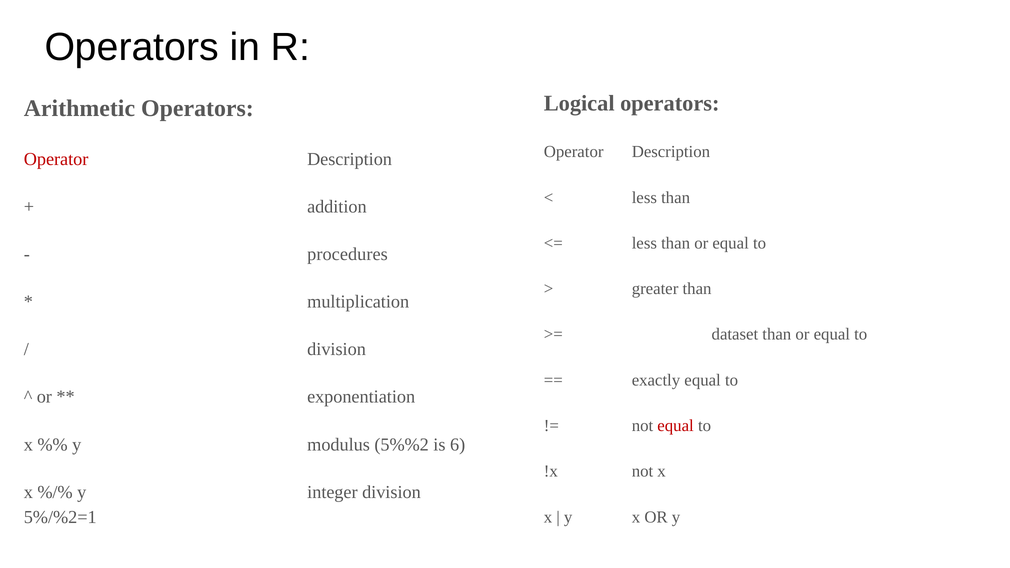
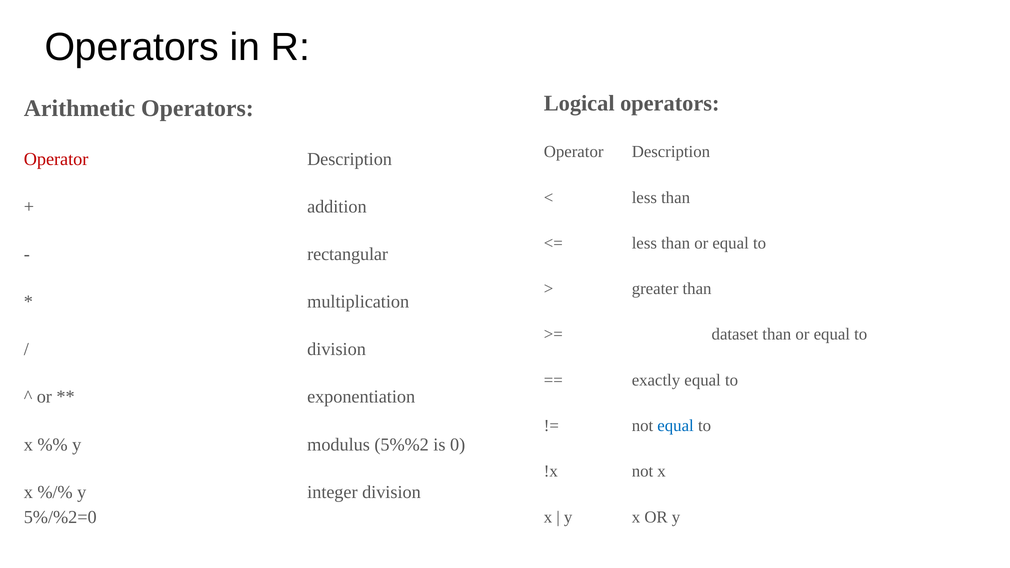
procedures: procedures -> rectangular
equal at (676, 426) colour: red -> blue
6: 6 -> 0
5%/%2=1: 5%/%2=1 -> 5%/%2=0
